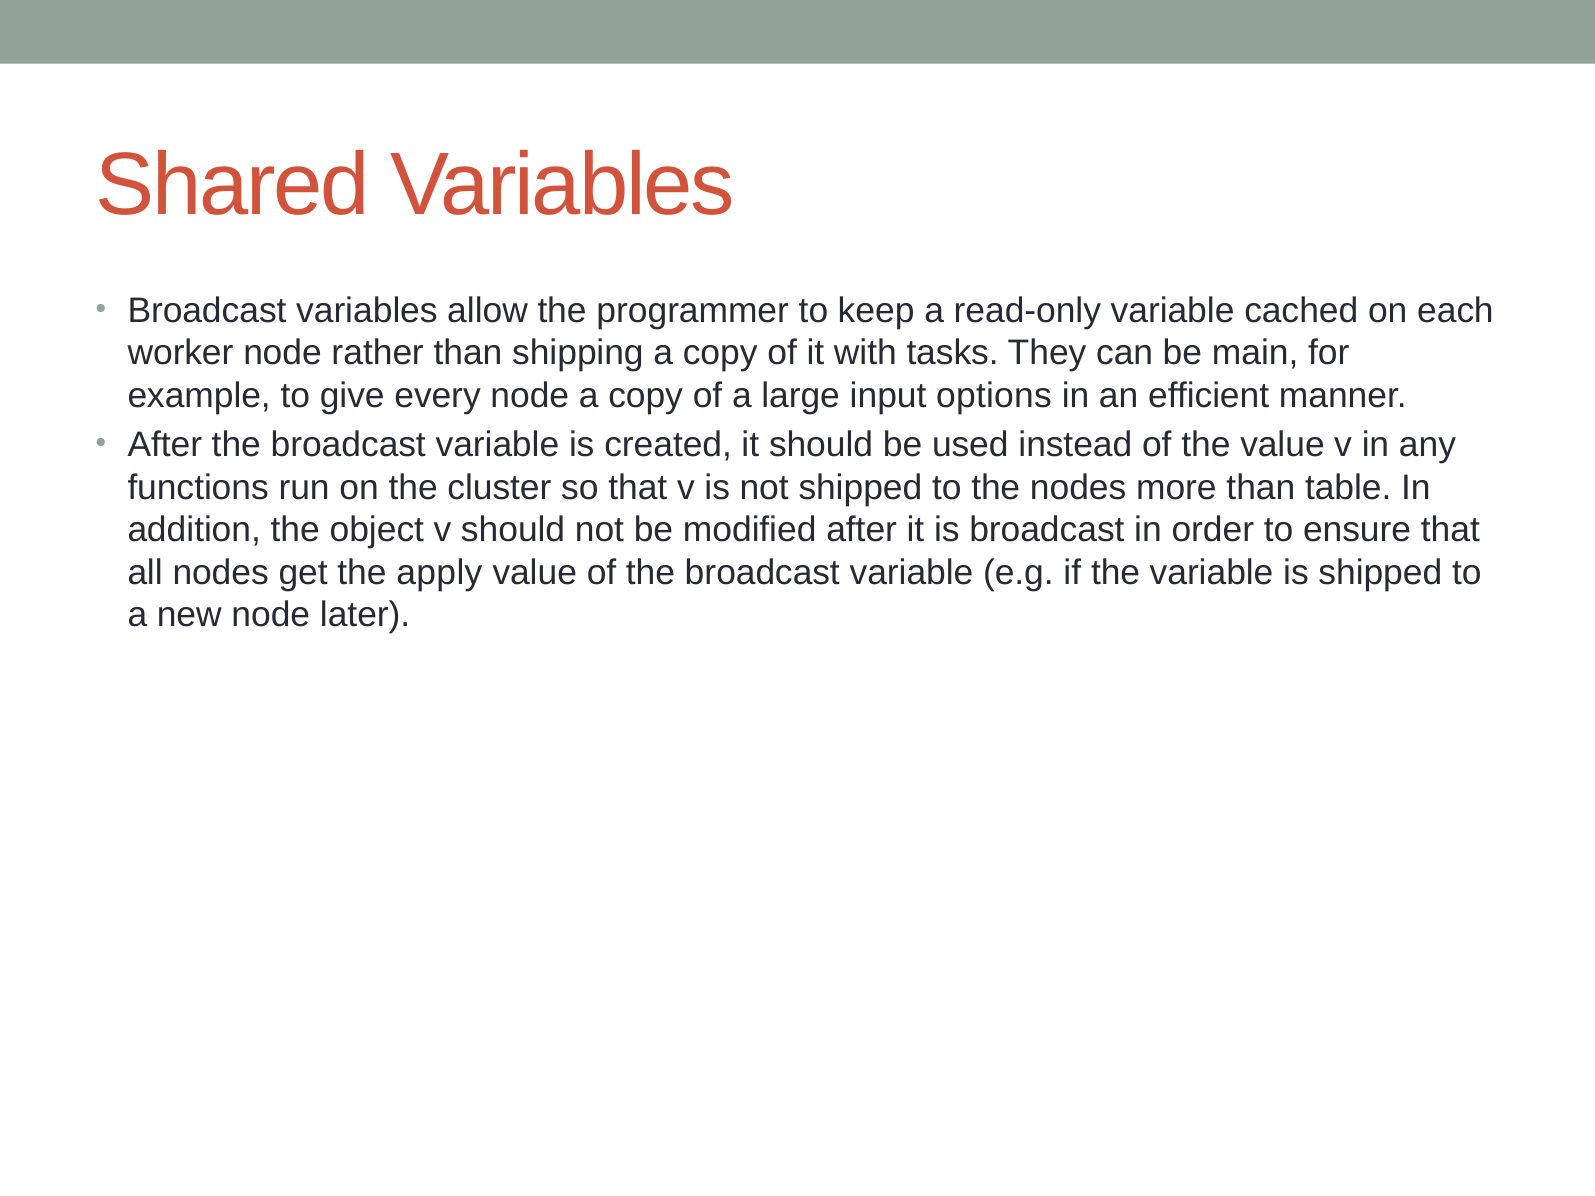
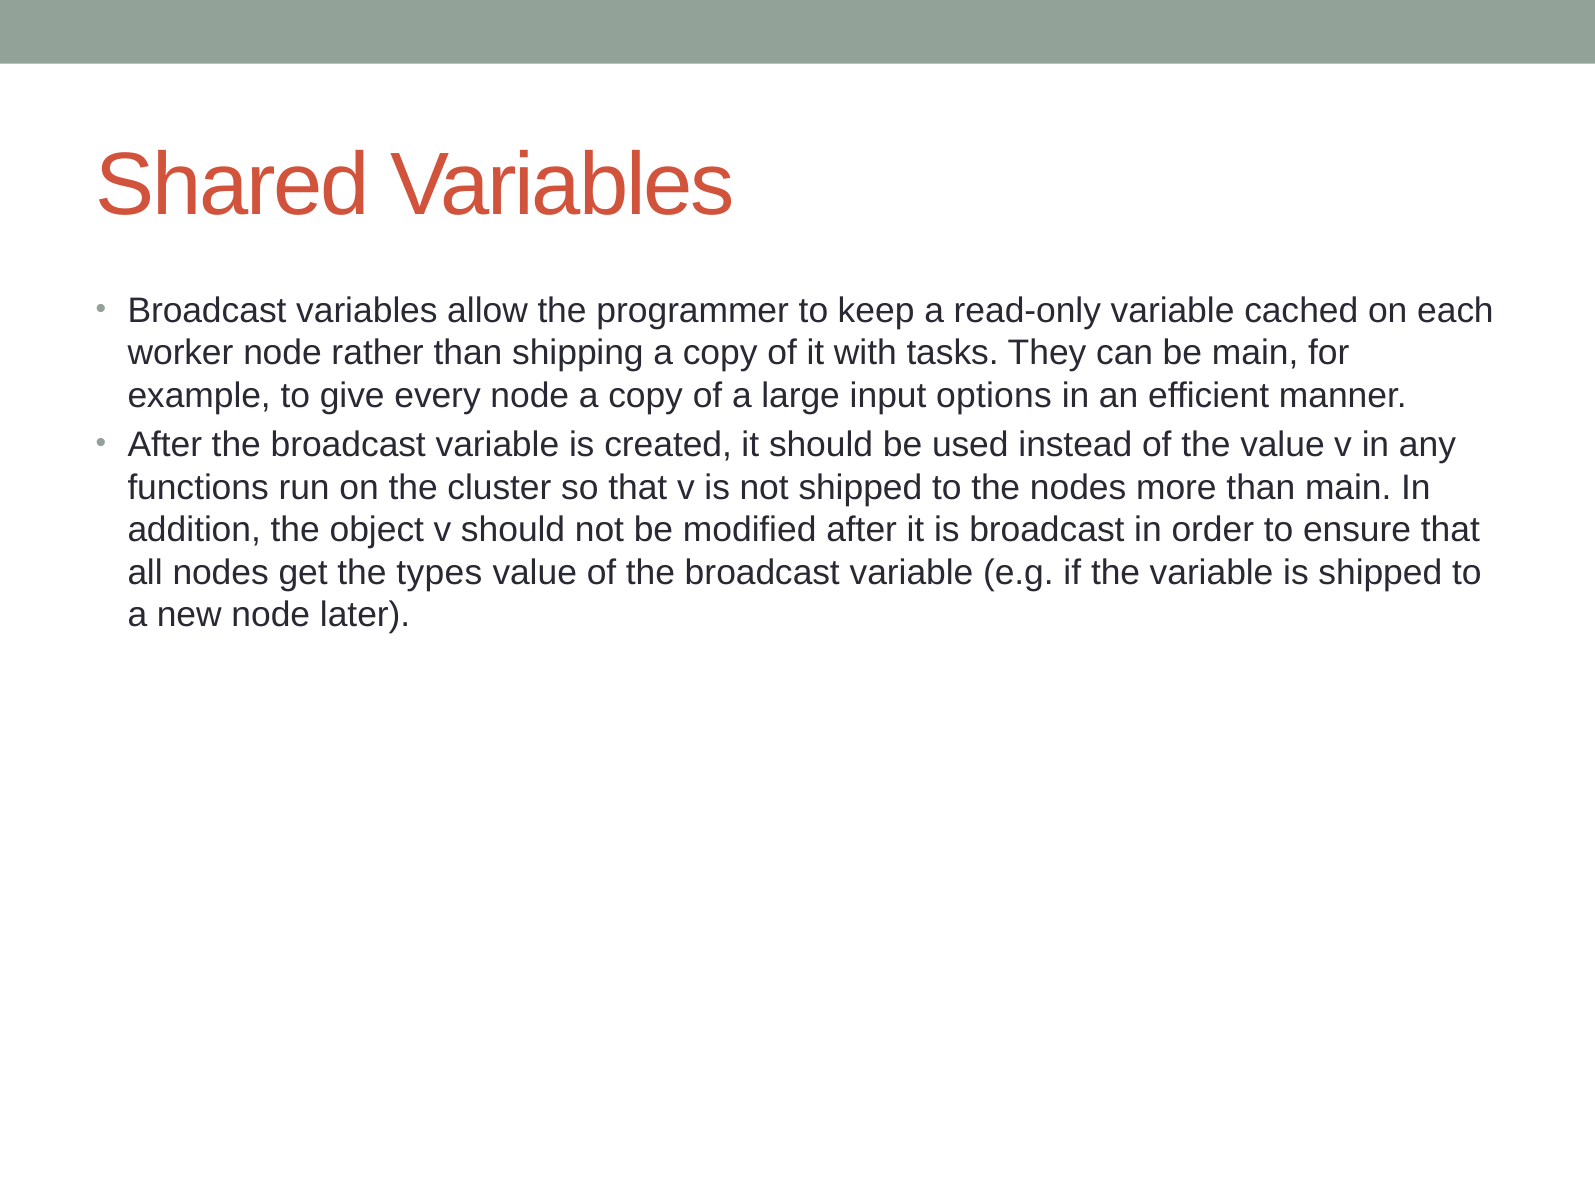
than table: table -> main
apply: apply -> types
